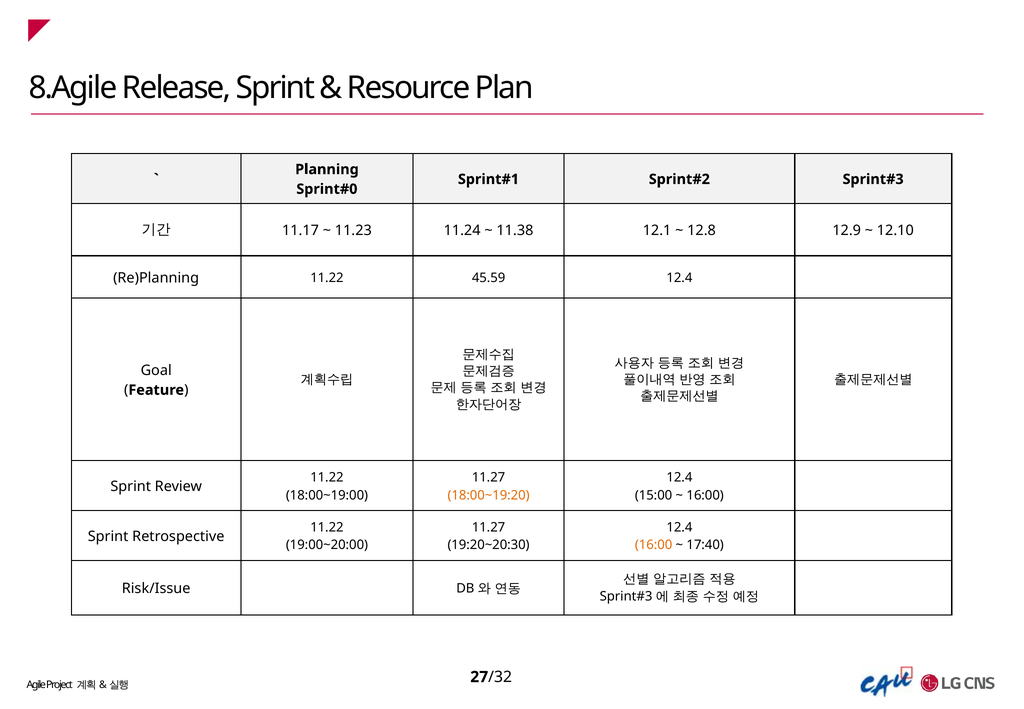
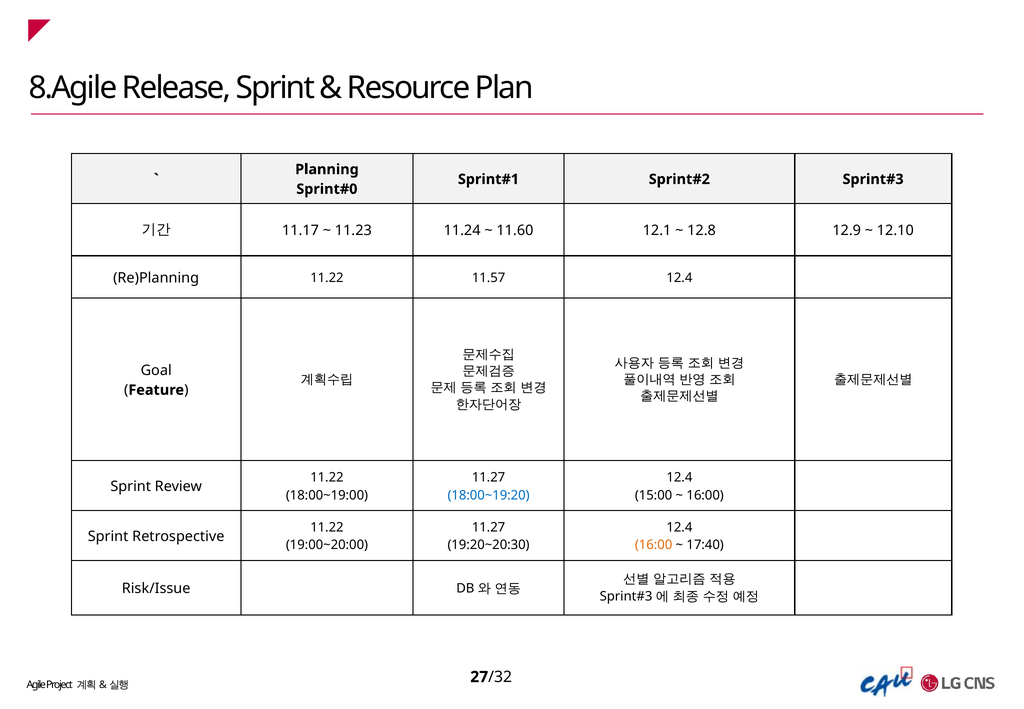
11.38: 11.38 -> 11.60
45.59: 45.59 -> 11.57
18:00~19:20 colour: orange -> blue
